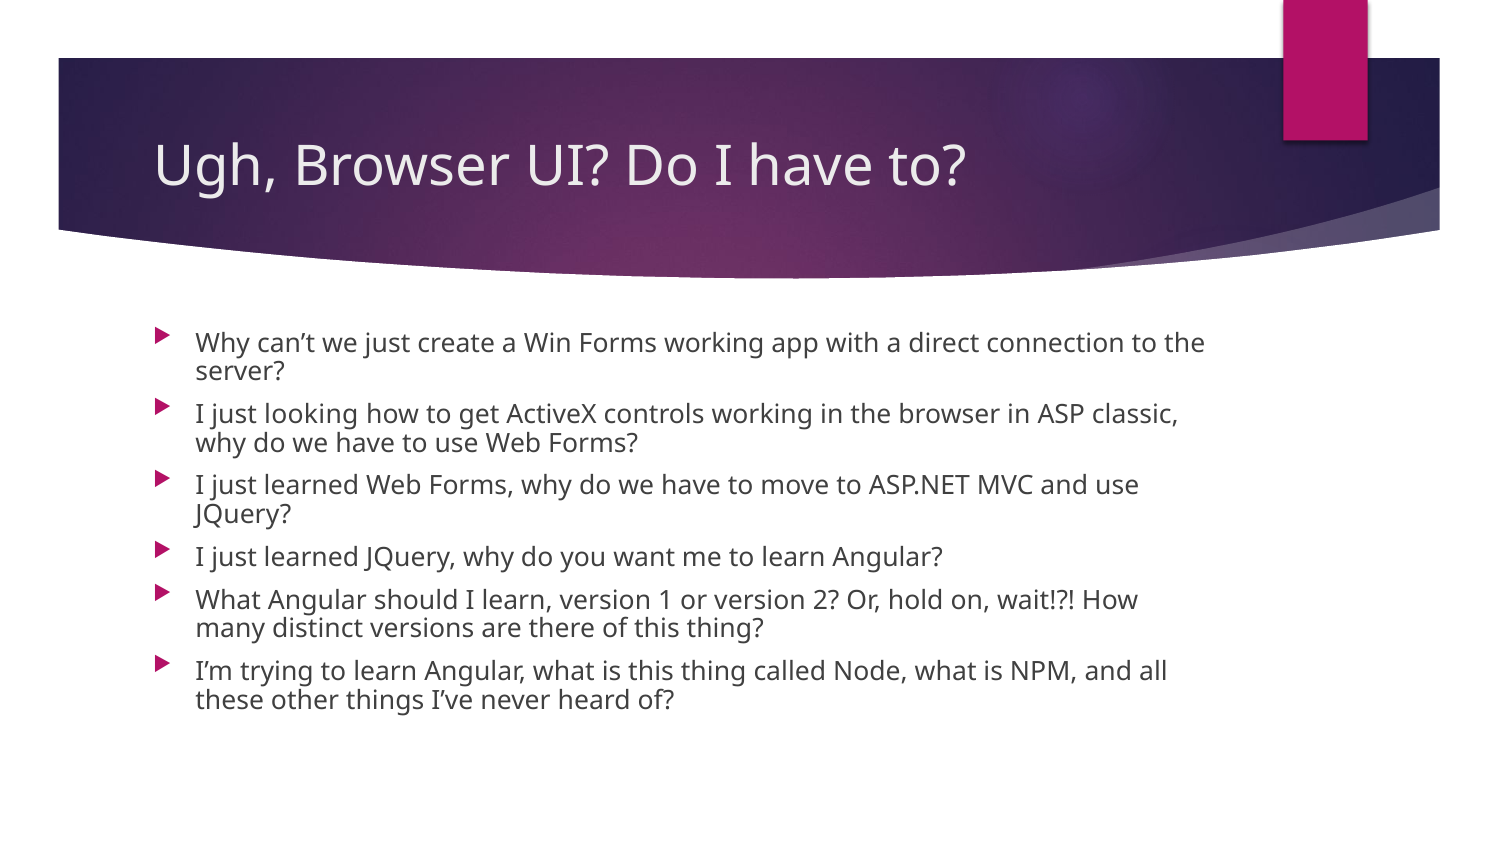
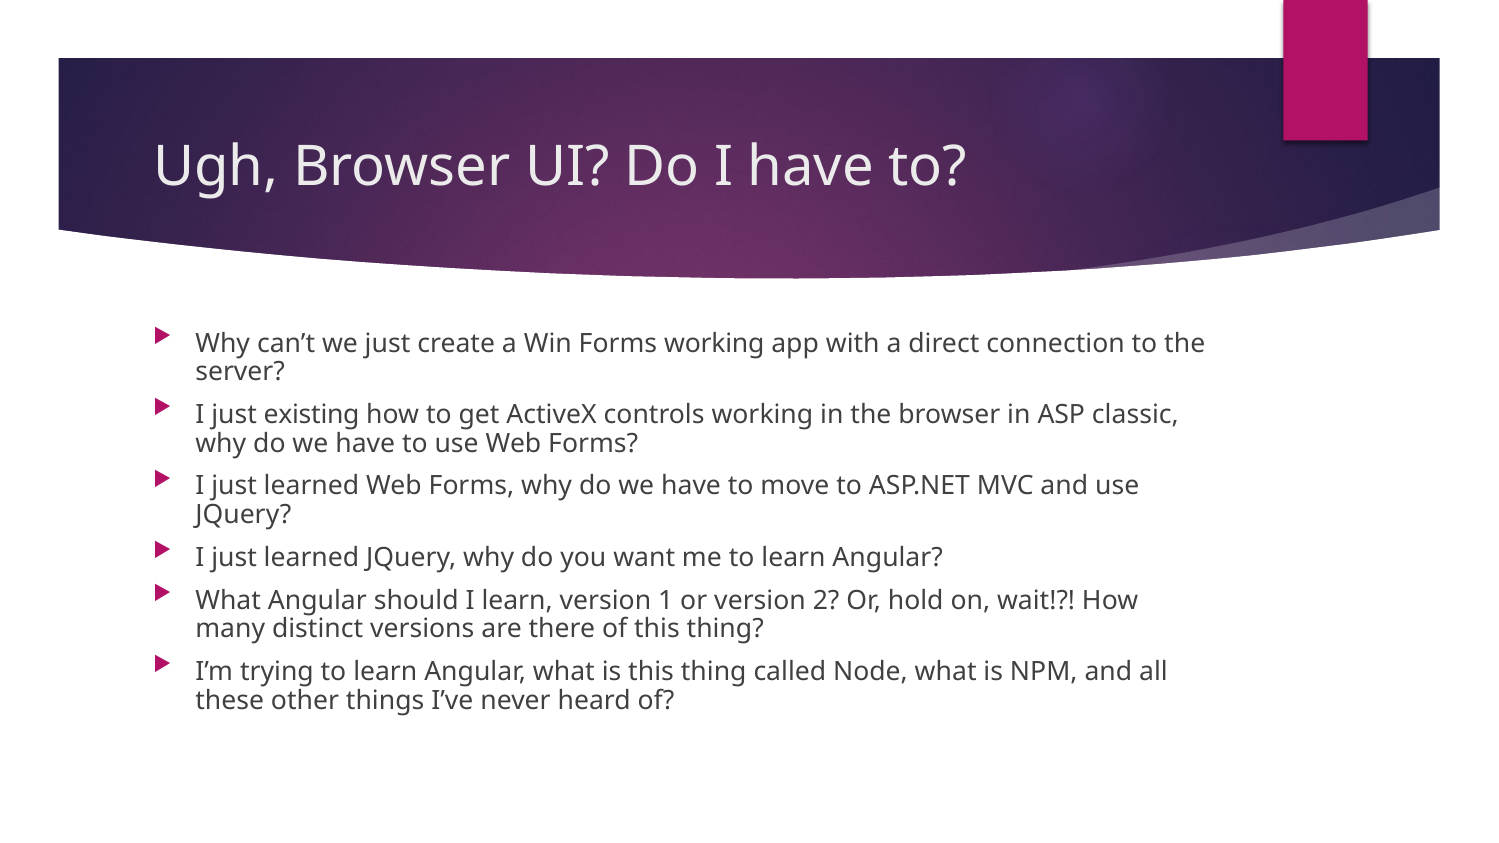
looking: looking -> existing
